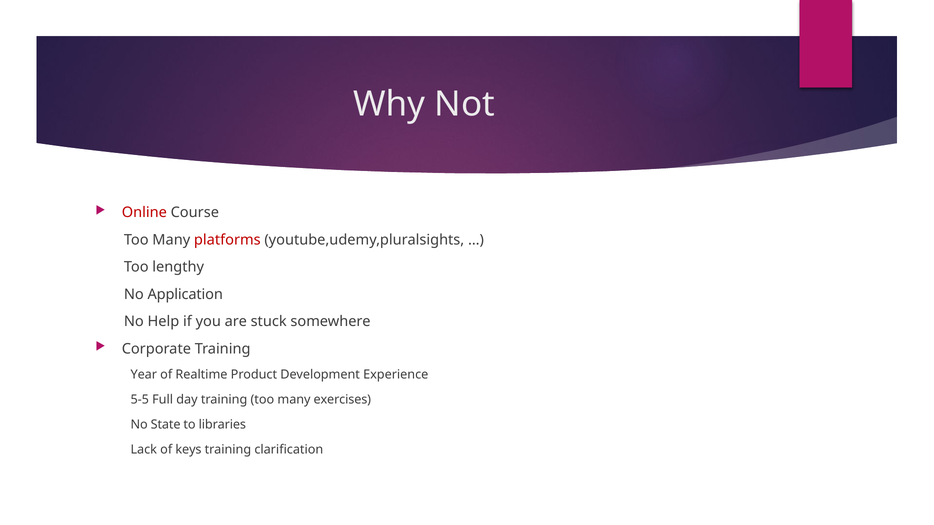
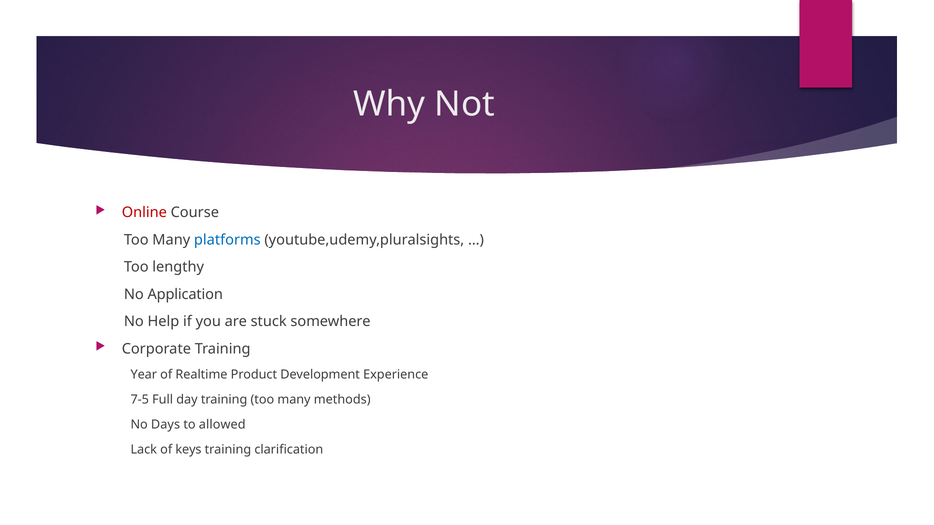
platforms colour: red -> blue
5-5: 5-5 -> 7-5
exercises: exercises -> methods
State: State -> Days
libraries: libraries -> allowed
